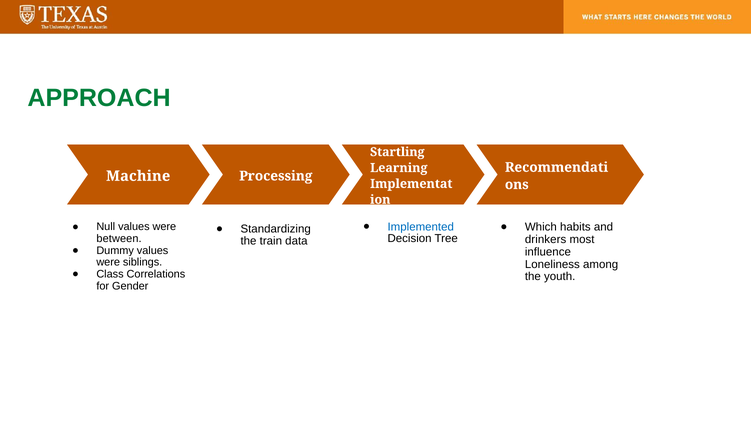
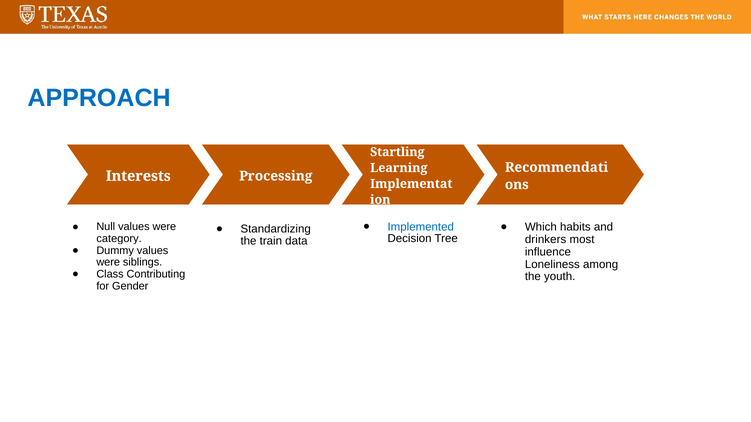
APPROACH colour: green -> blue
Machine: Machine -> Interests
between: between -> category
Correlations: Correlations -> Contributing
